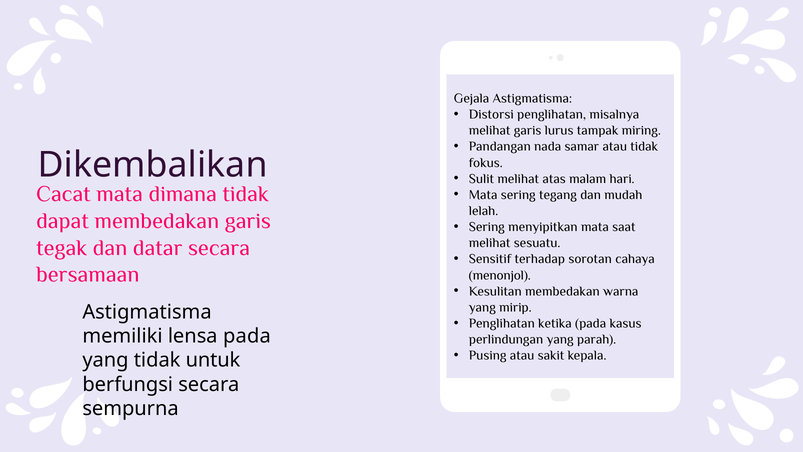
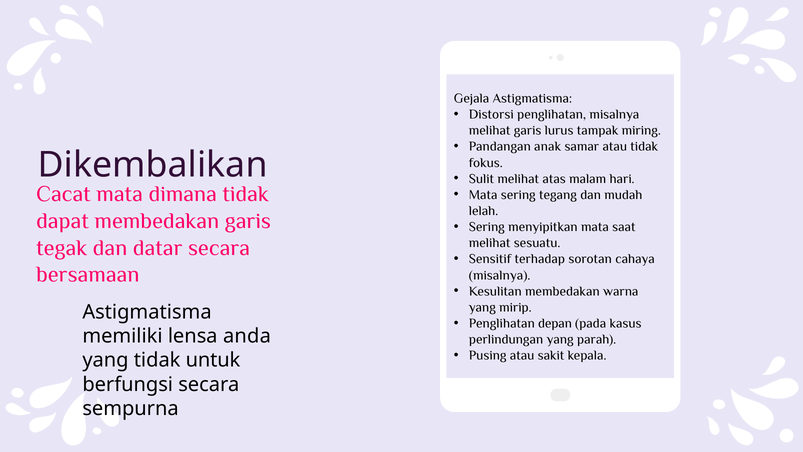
nada: nada -> anak
menonjol at (500, 275): menonjol -> misalnya
ketika: ketika -> depan
lensa pada: pada -> anda
